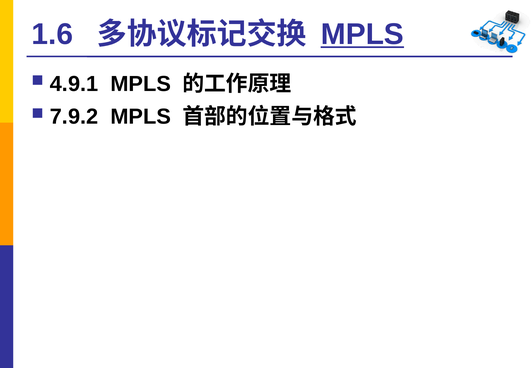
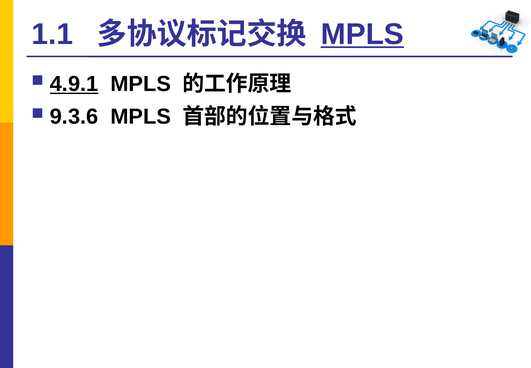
1.6: 1.6 -> 1.1
4.9.1 underline: none -> present
7.9.2: 7.9.2 -> 9.3.6
